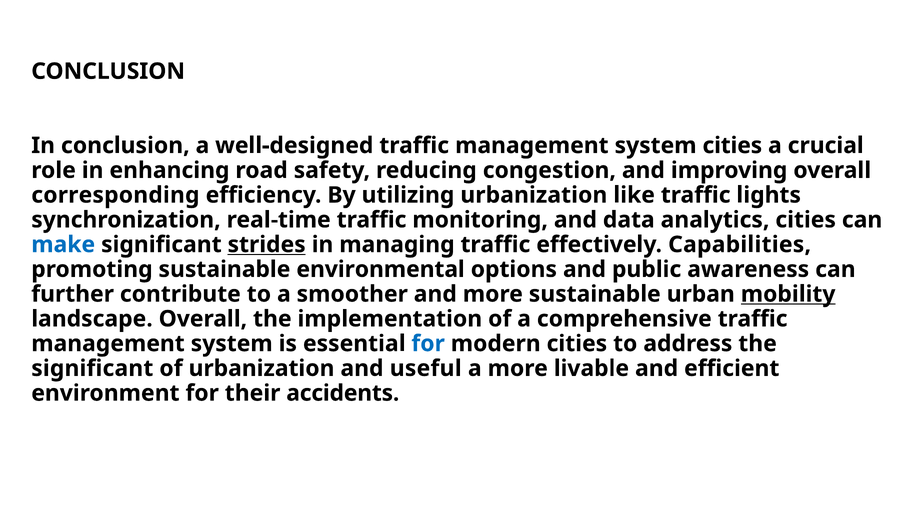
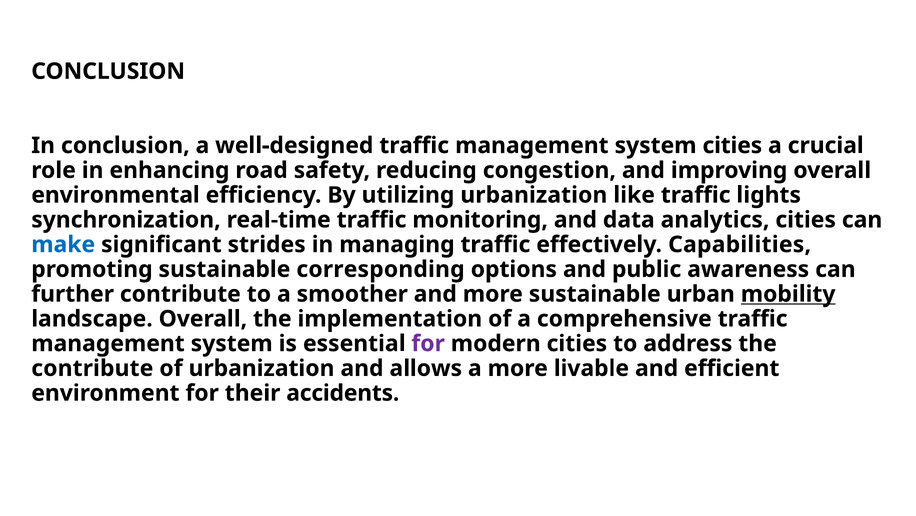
corresponding: corresponding -> environmental
strides underline: present -> none
environmental: environmental -> corresponding
for at (428, 343) colour: blue -> purple
significant at (92, 368): significant -> contribute
useful: useful -> allows
